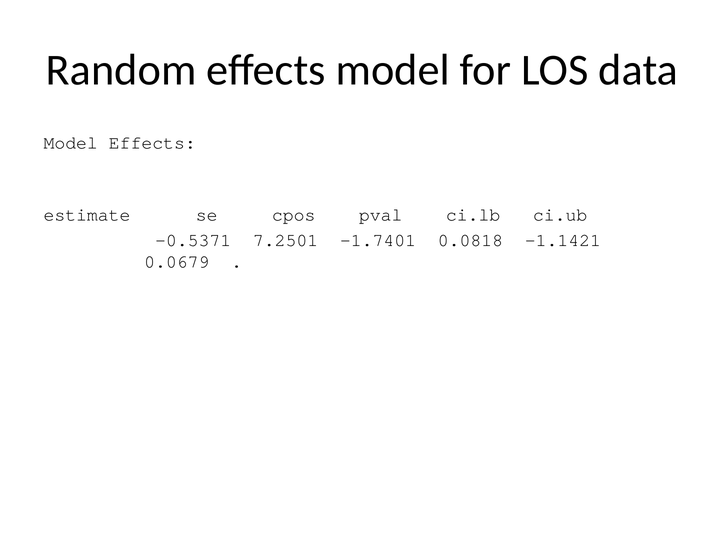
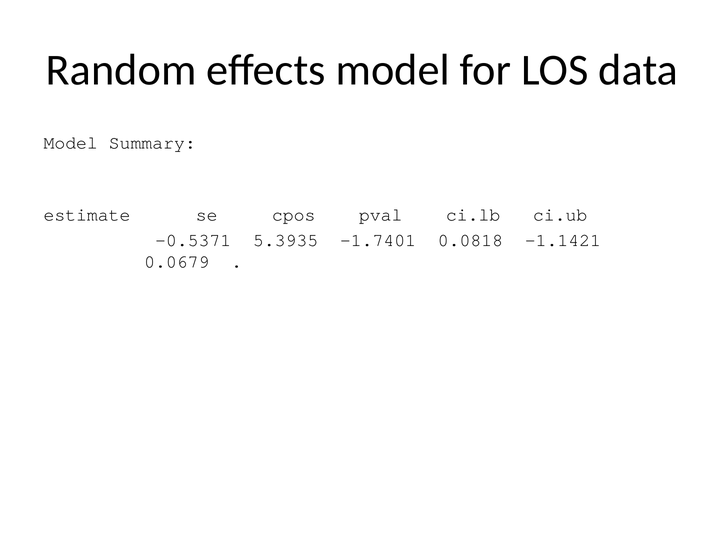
Model Effects: Effects -> Summary
7.2501: 7.2501 -> 5.3935
